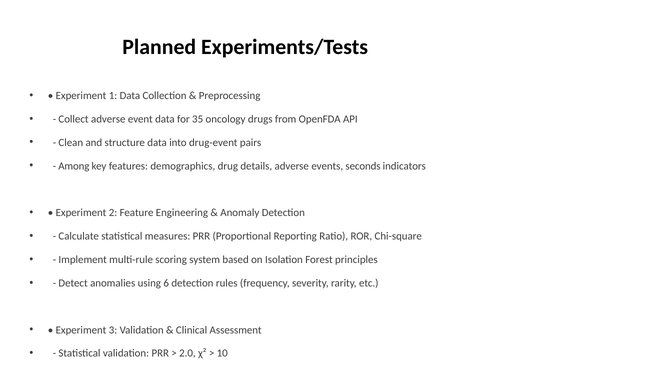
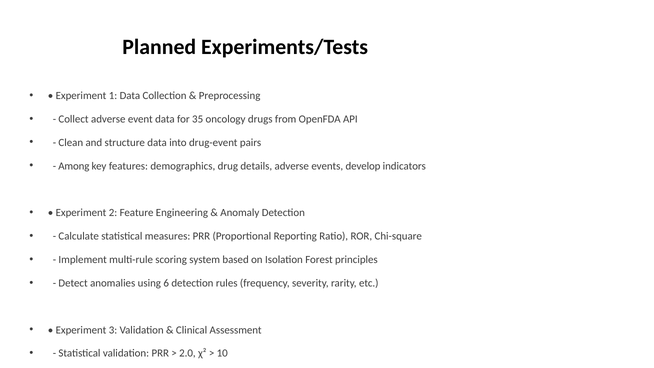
seconds: seconds -> develop
